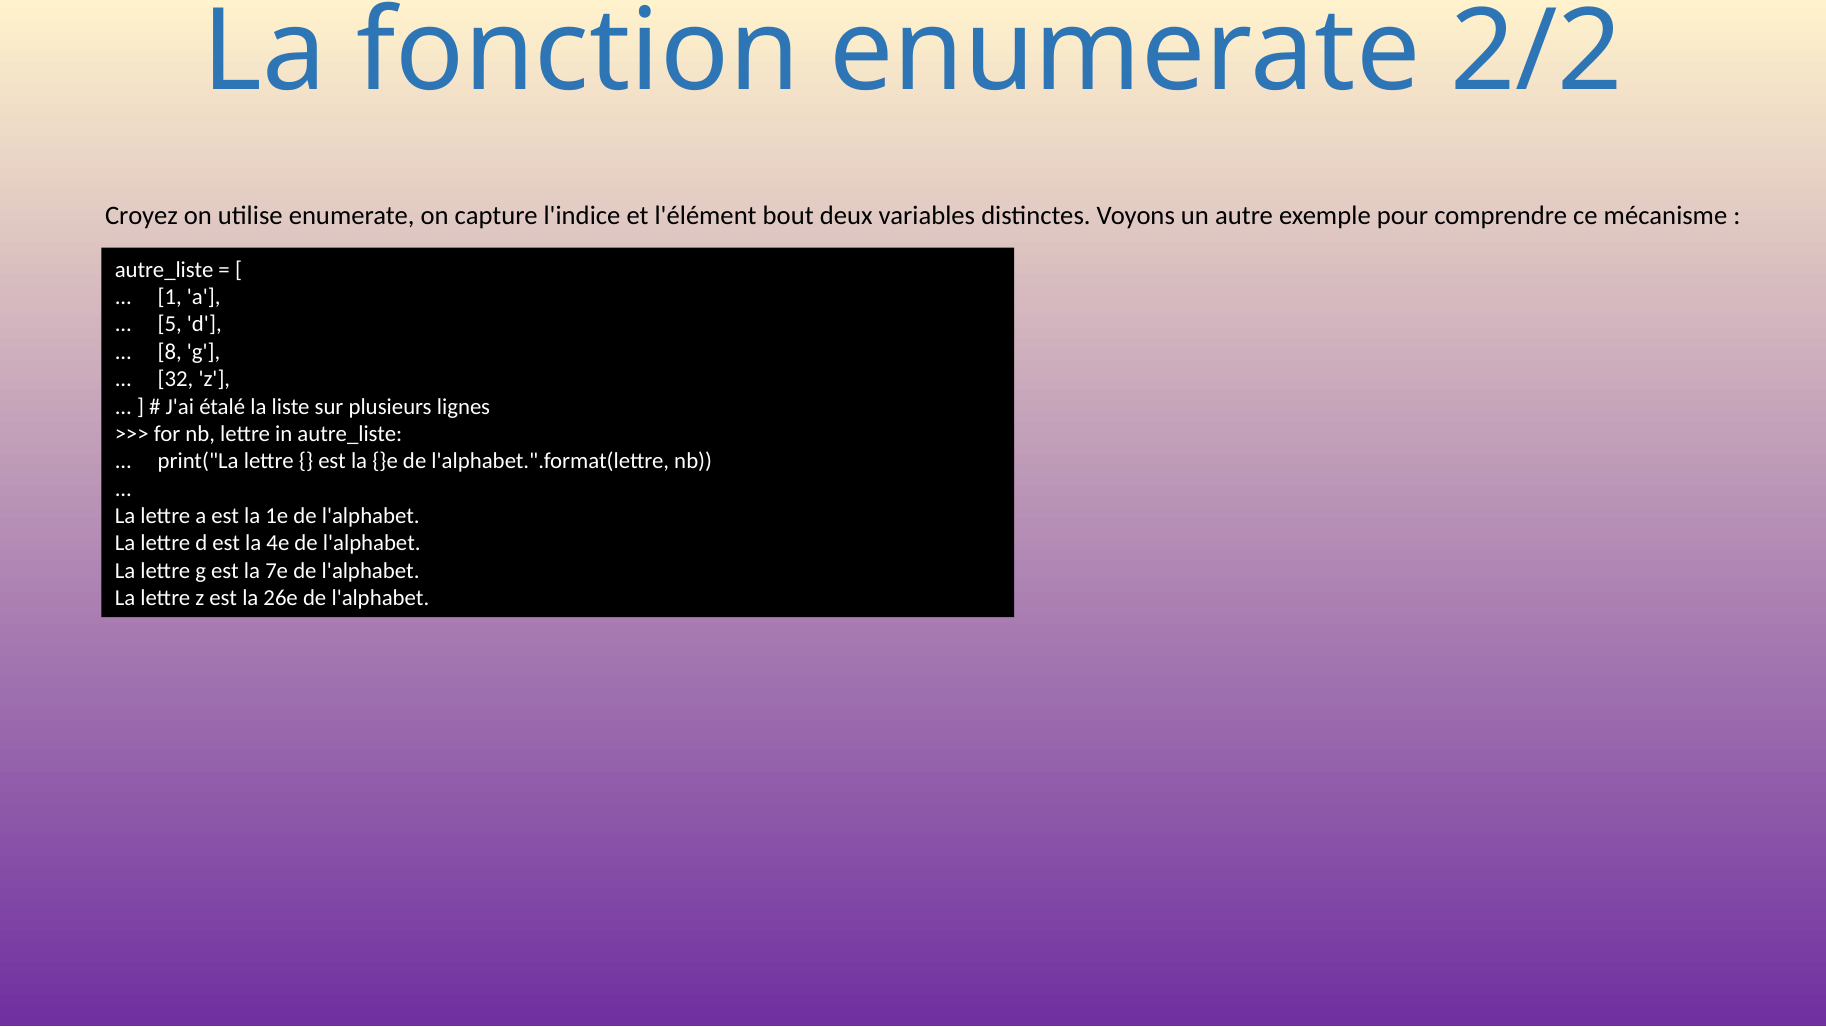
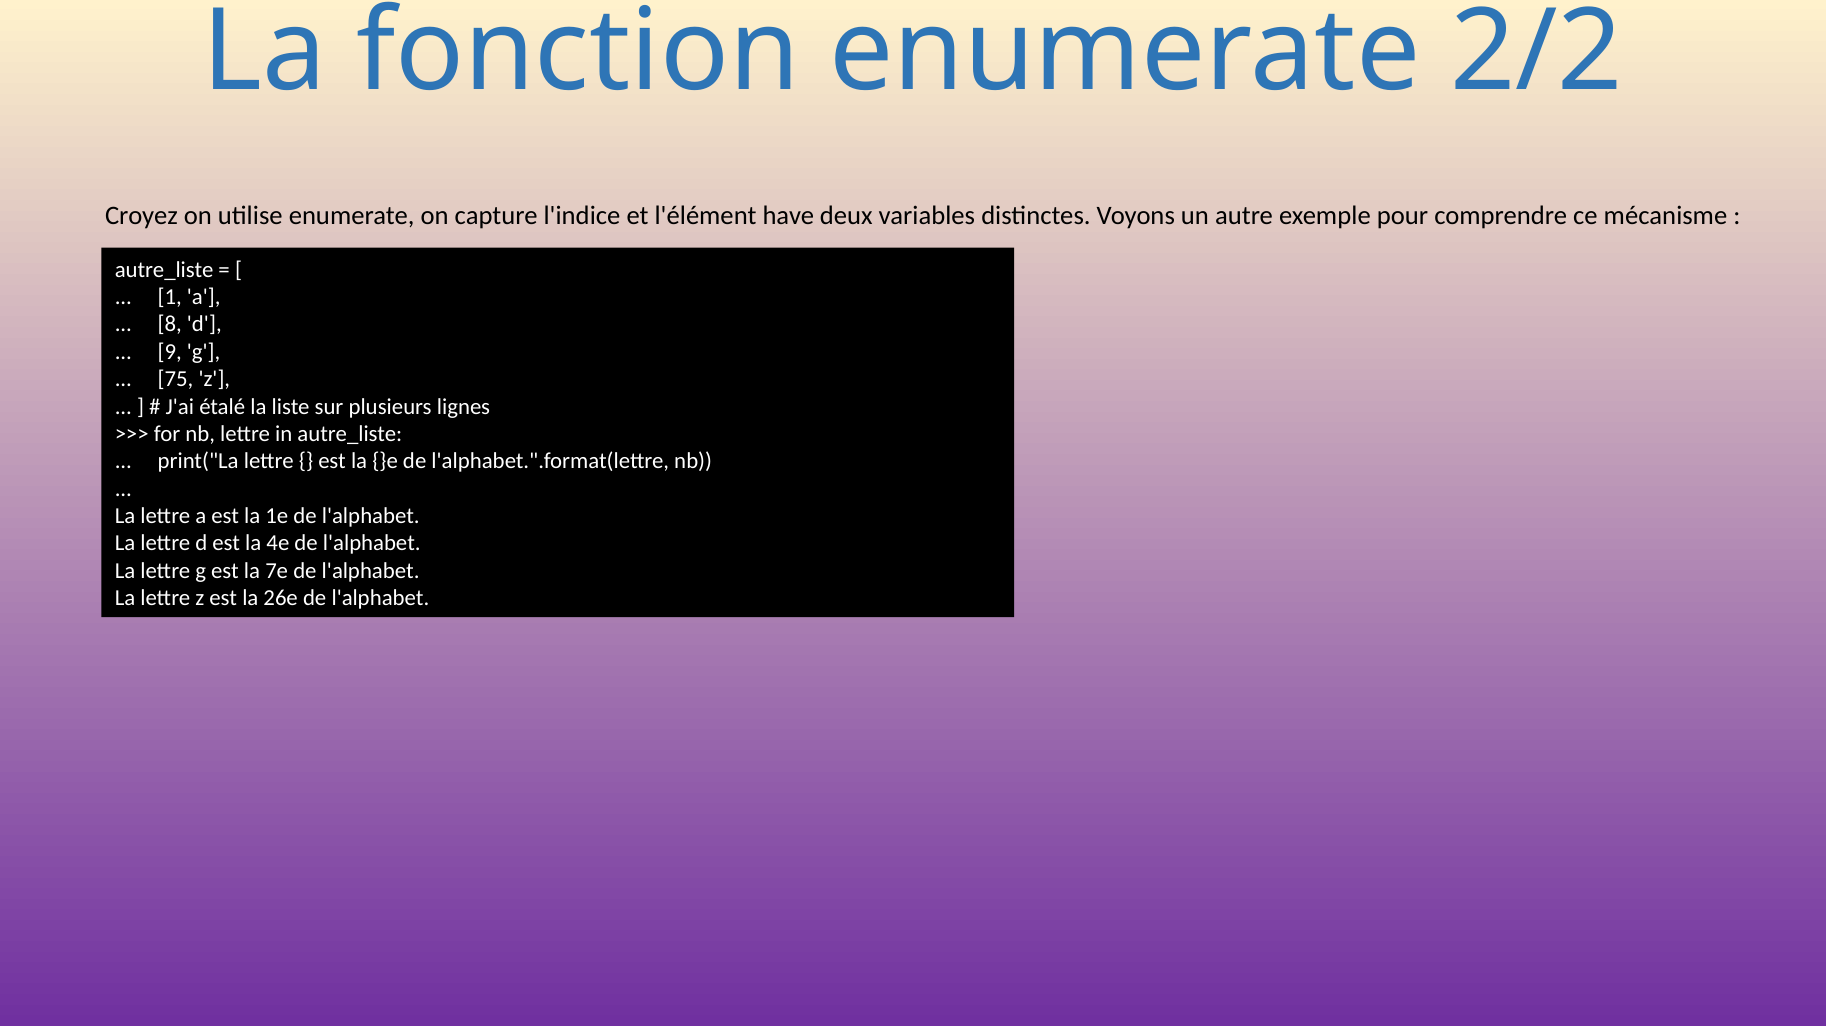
bout: bout -> have
5: 5 -> 8
8: 8 -> 9
32: 32 -> 75
